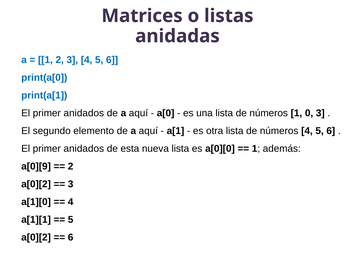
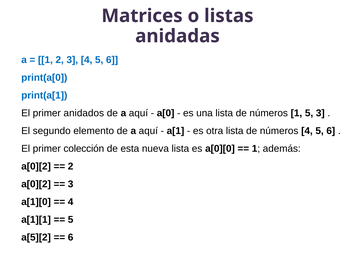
1 0: 0 -> 5
anidados at (84, 149): anidados -> colección
a[0][9 at (36, 167): a[0][9 -> a[0][2
a[0][2 at (36, 238): a[0][2 -> a[5][2
